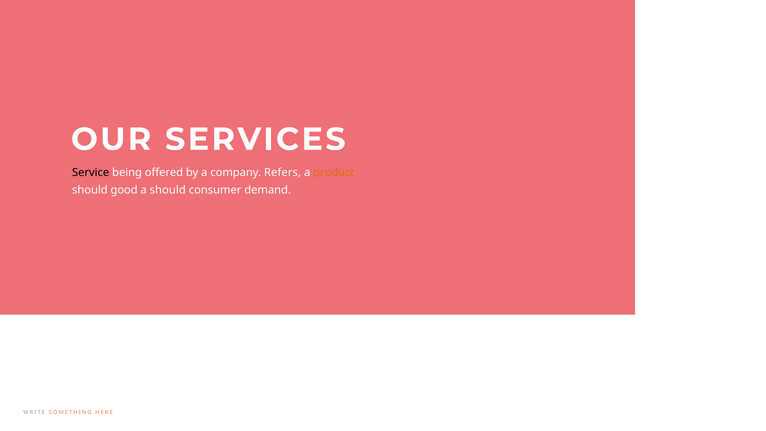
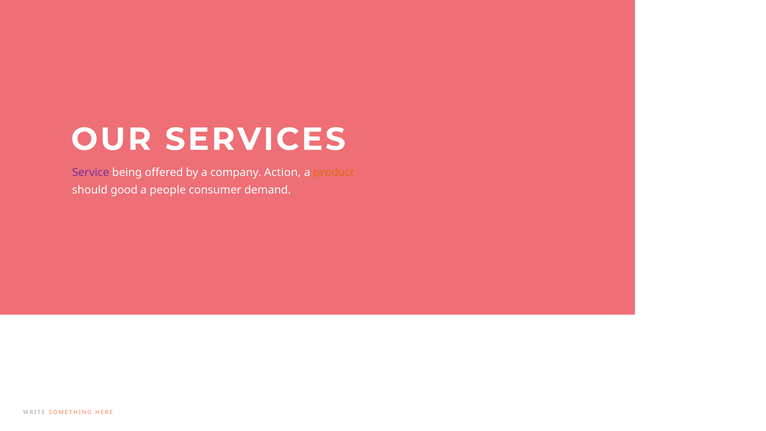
Service colour: black -> purple
Refers: Refers -> Action
a should: should -> people
